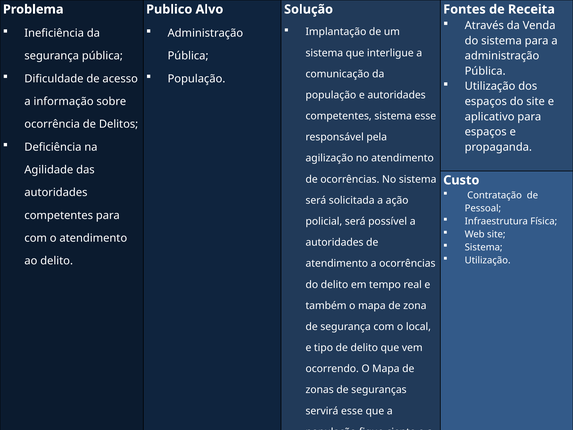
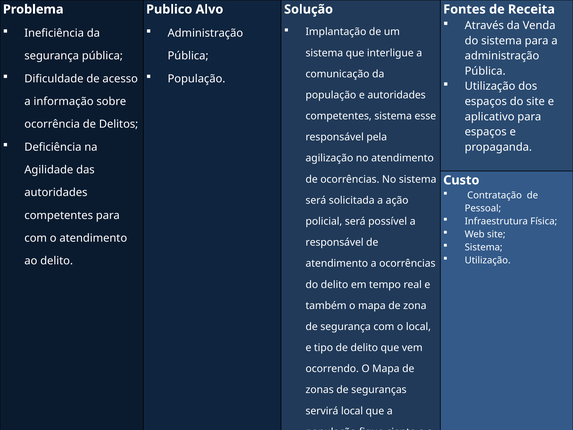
autoridades at (335, 242): autoridades -> responsável
servirá esse: esse -> local
